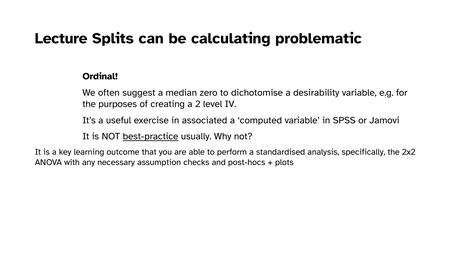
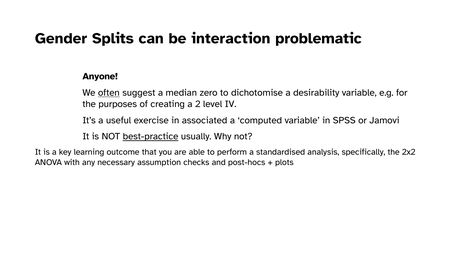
Lecture: Lecture -> Gender
calculating: calculating -> interaction
Ordinal: Ordinal -> Anyone
often underline: none -> present
